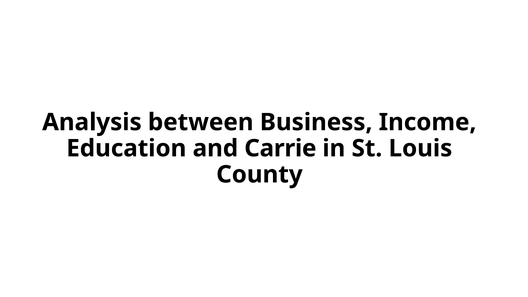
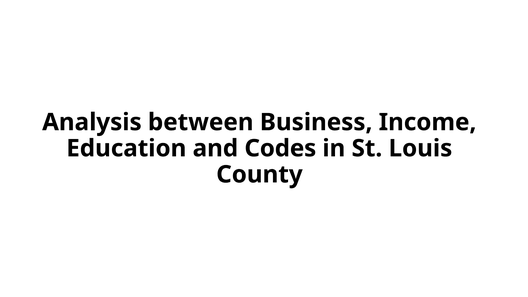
Carrie: Carrie -> Codes
